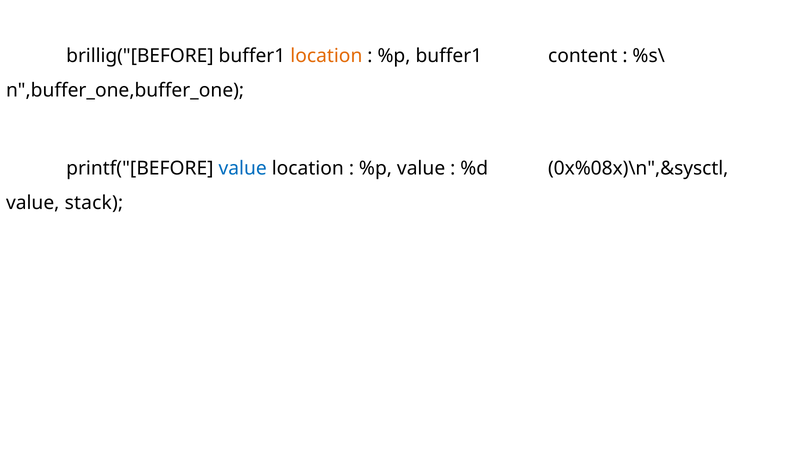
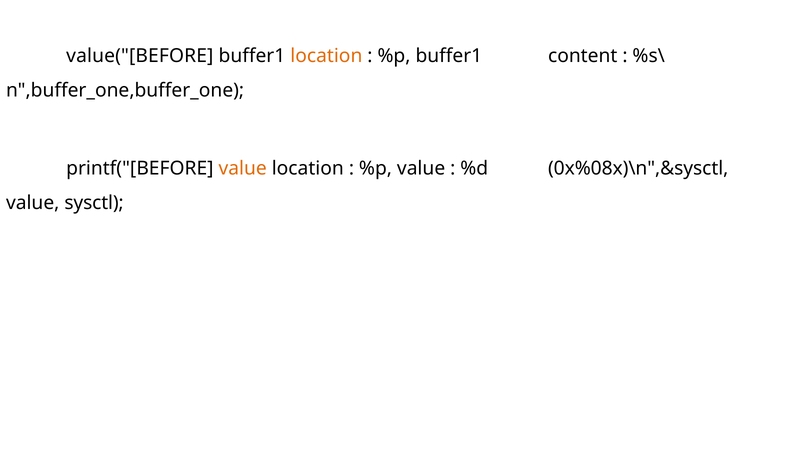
brillig("[BEFORE: brillig("[BEFORE -> value("[BEFORE
value at (243, 168) colour: blue -> orange
stack: stack -> sysctl
